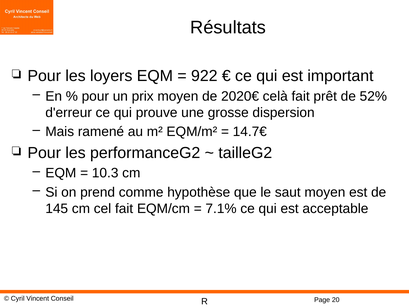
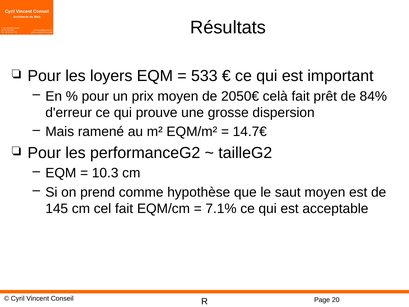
922: 922 -> 533
2020€: 2020€ -> 2050€
52%: 52% -> 84%
